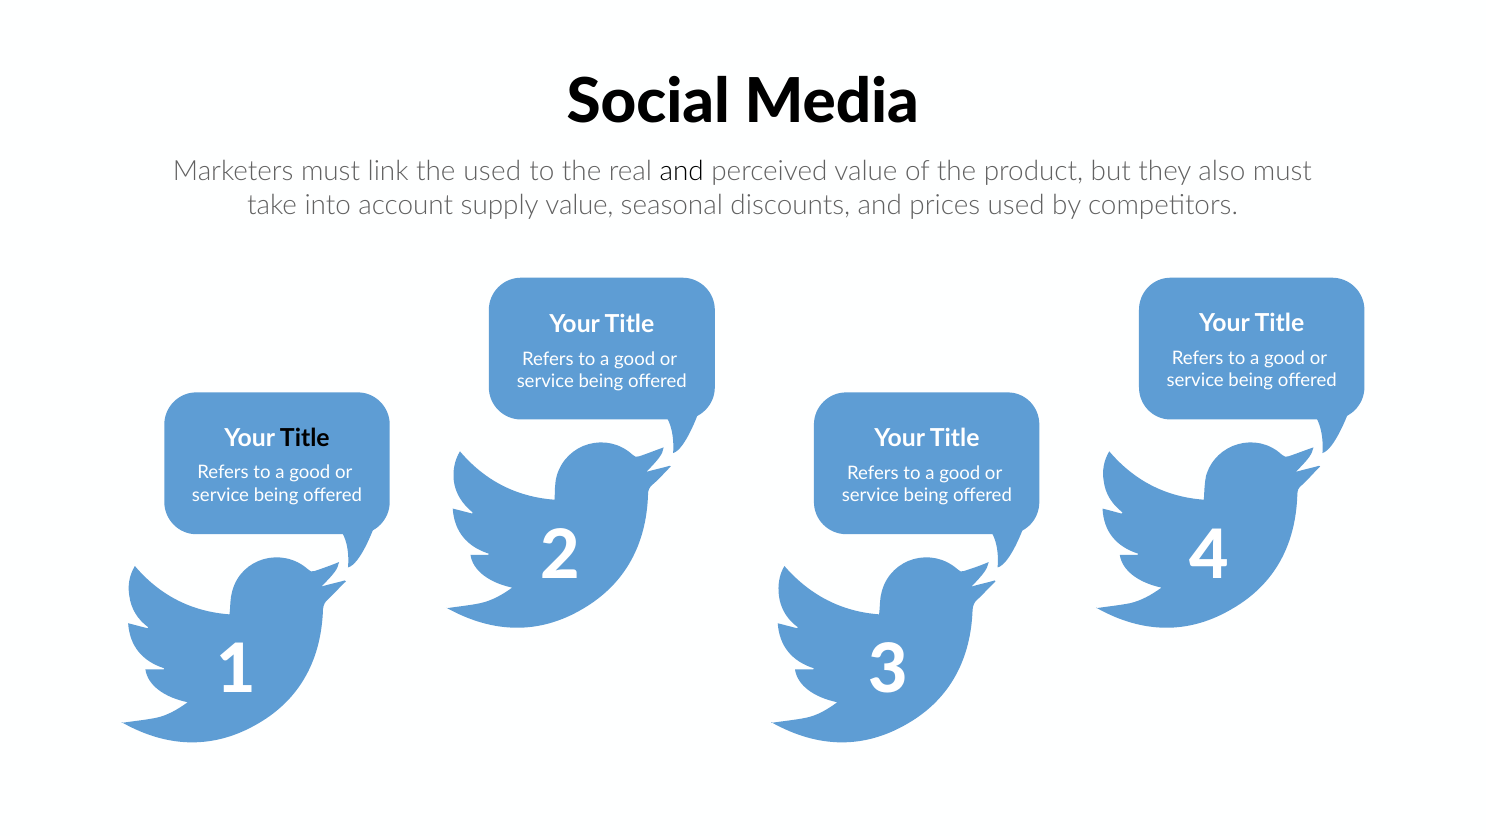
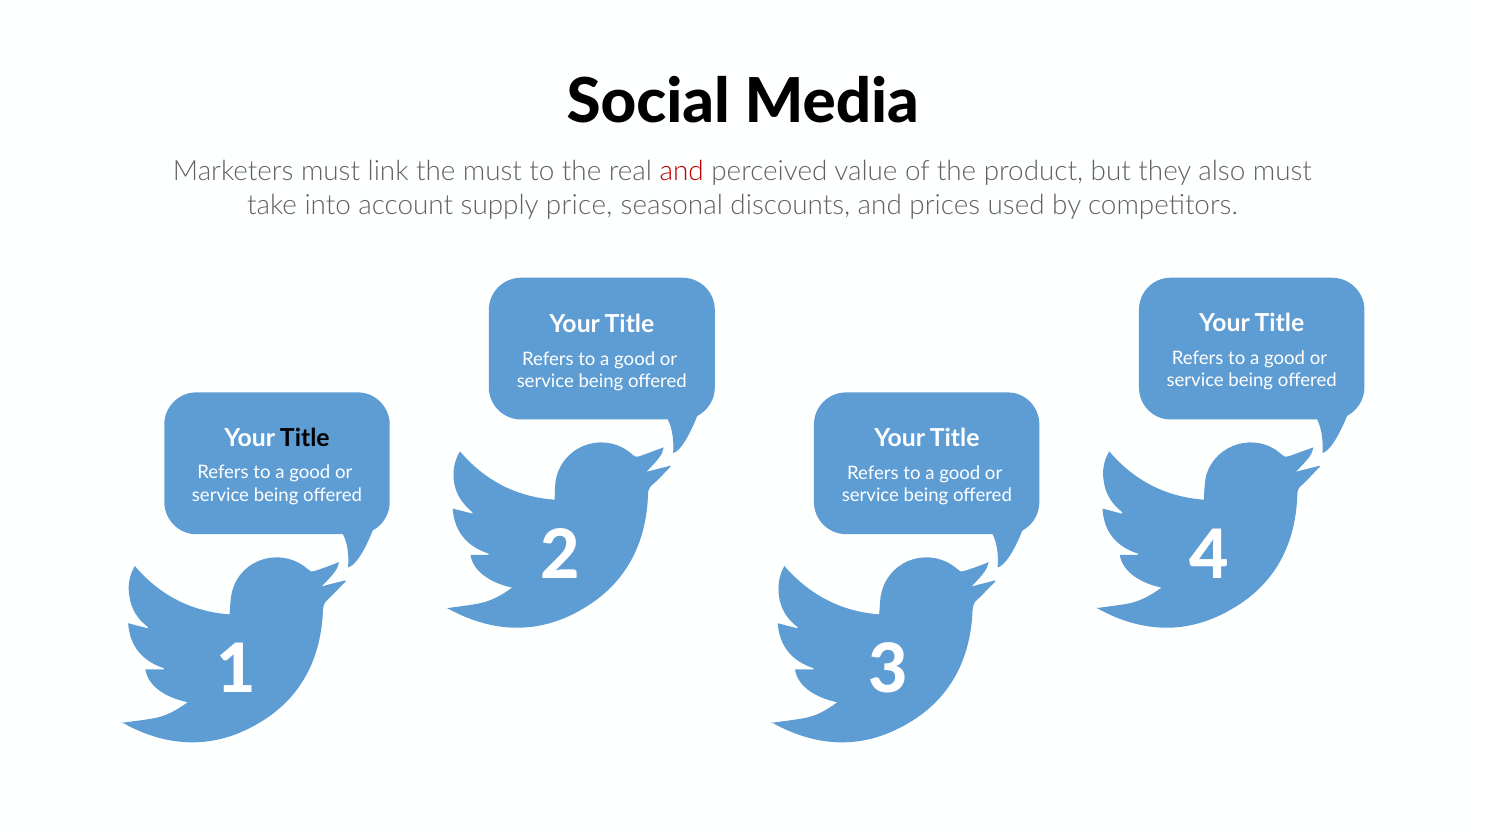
the used: used -> must
and at (682, 172) colour: black -> red
supply value: value -> price
